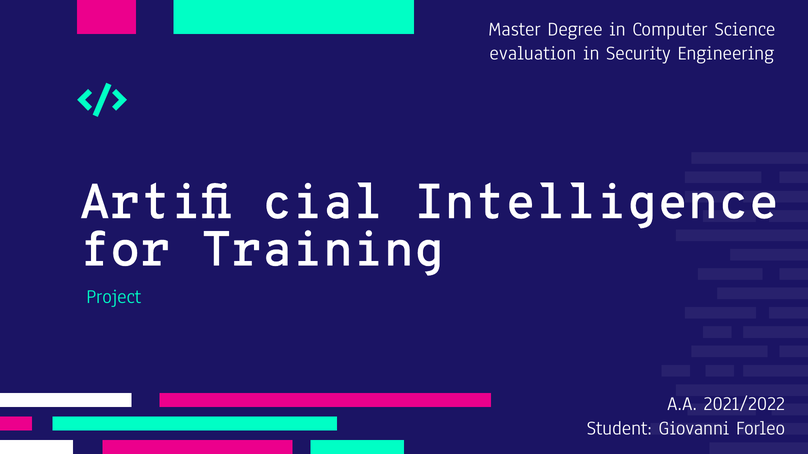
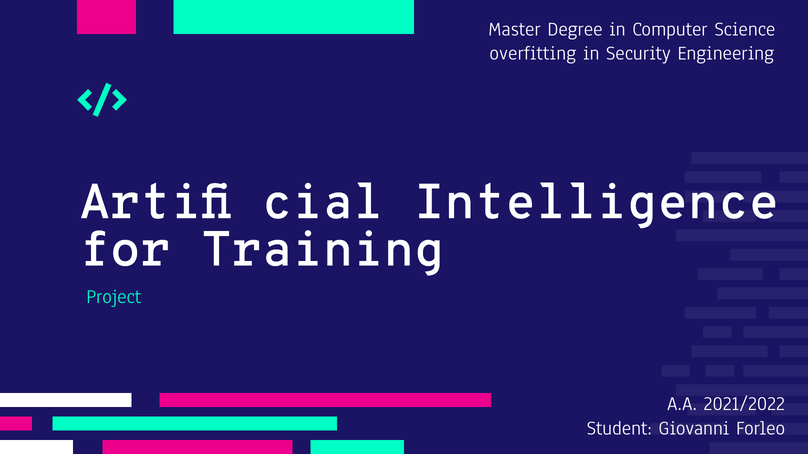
evaluation: evaluation -> overfitting
